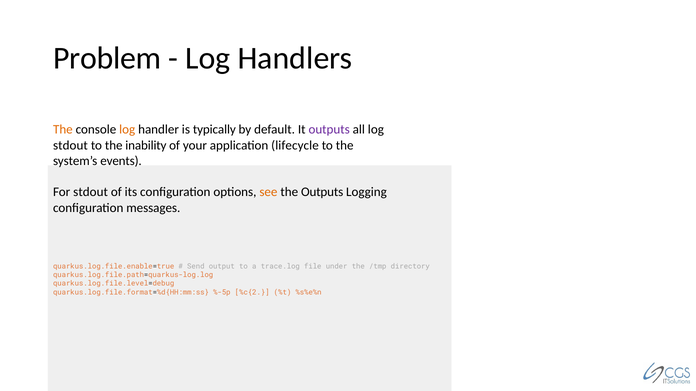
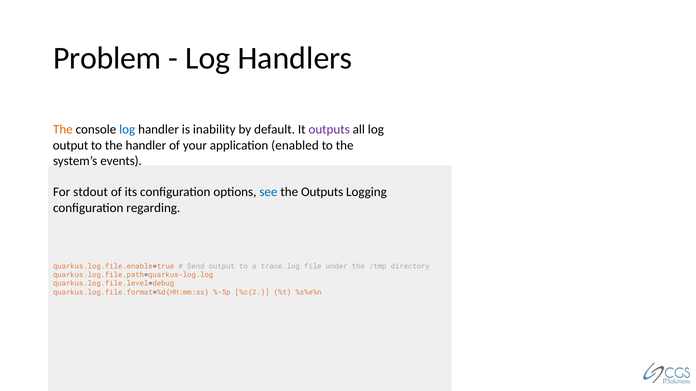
log at (127, 130) colour: orange -> blue
typically: typically -> inability
stdout at (70, 145): stdout -> output
the inability: inability -> handler
lifecycle: lifecycle -> enabled
see colour: orange -> blue
messages: messages -> regarding
